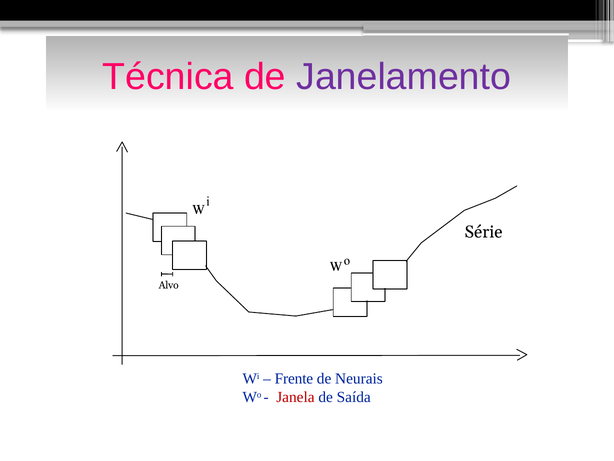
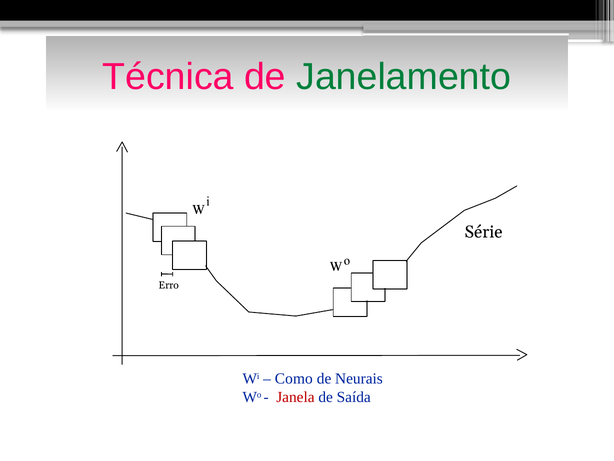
Janelamento colour: purple -> green
Alvo: Alvo -> Erro
Frente: Frente -> Como
